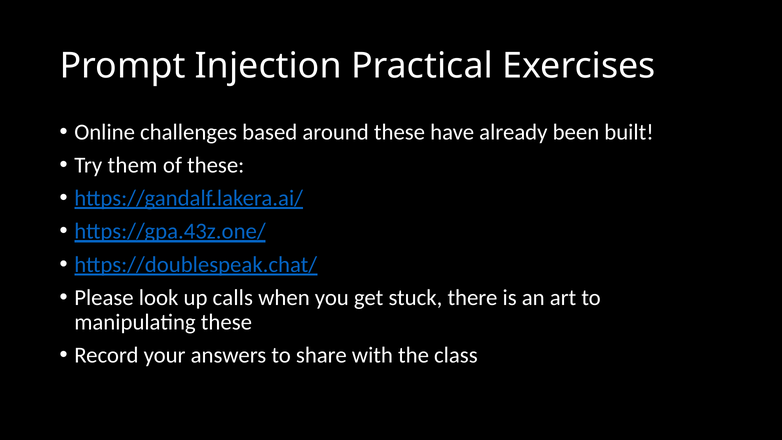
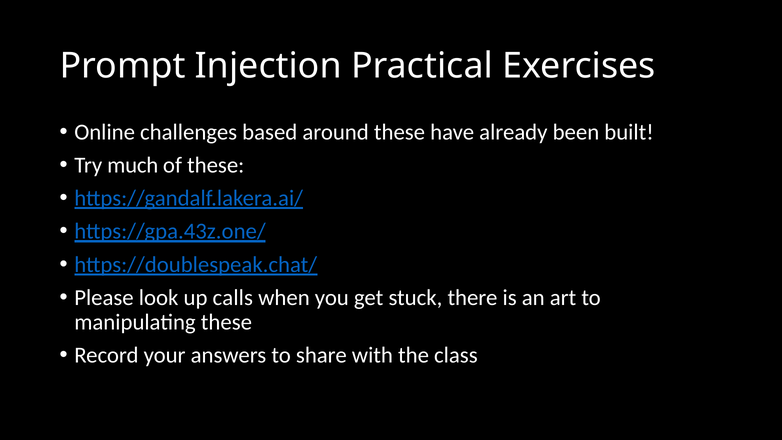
them: them -> much
